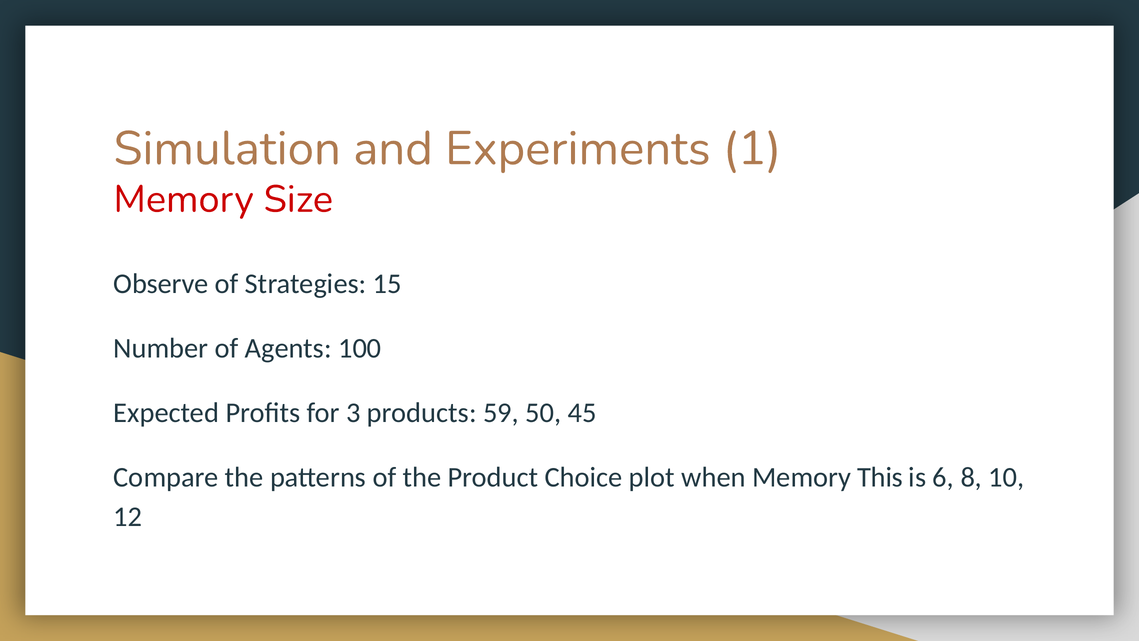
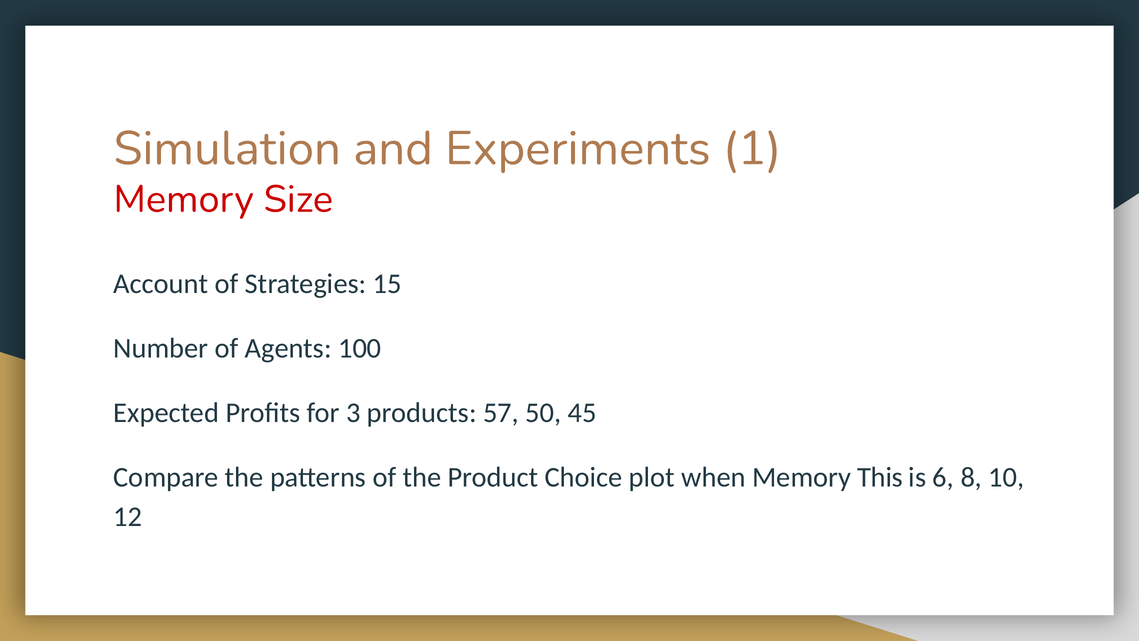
Observe: Observe -> Account
59: 59 -> 57
